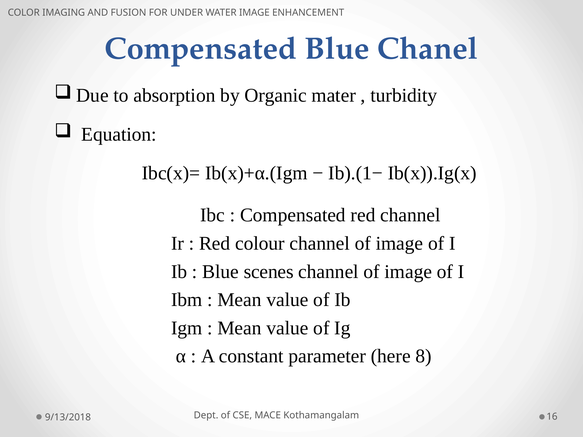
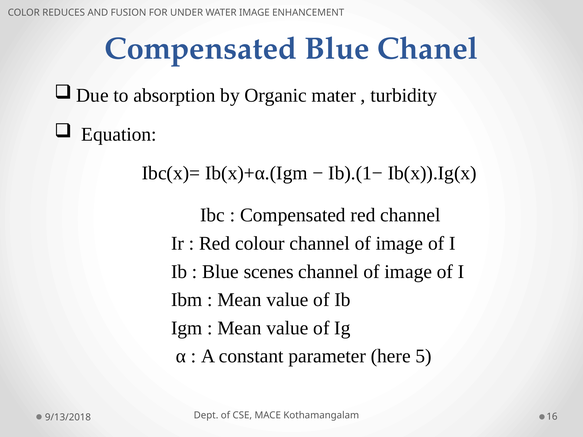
IMAGING: IMAGING -> REDUCES
8: 8 -> 5
